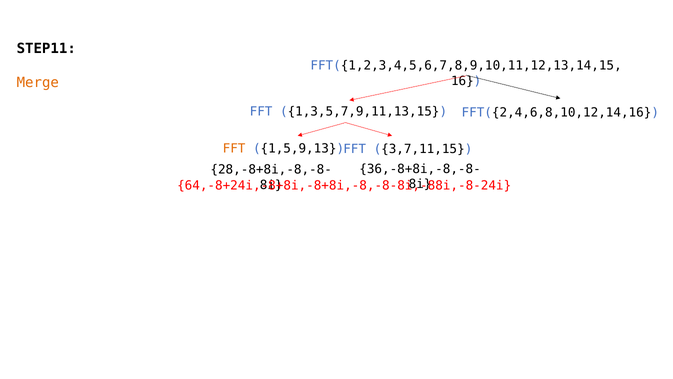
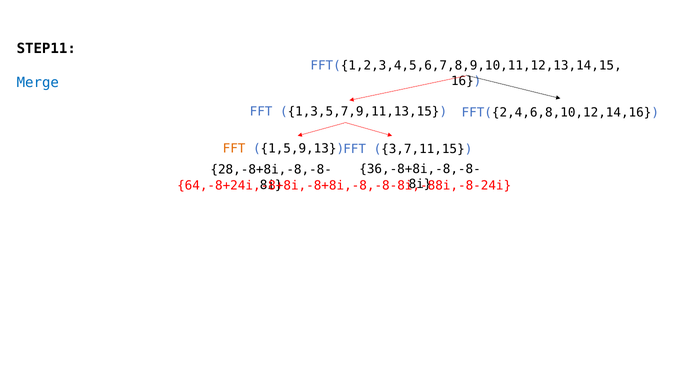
Merge colour: orange -> blue
